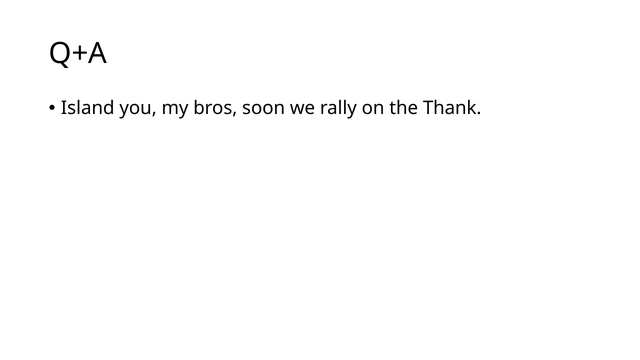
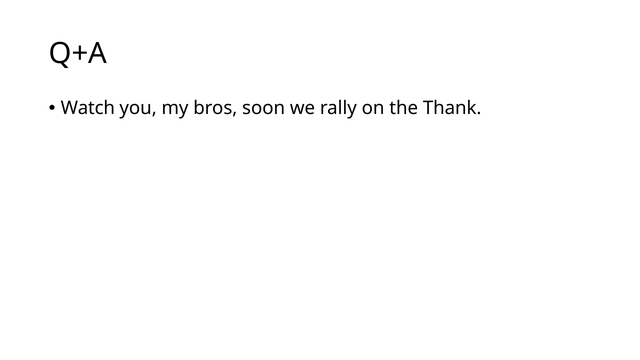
Island: Island -> Watch
